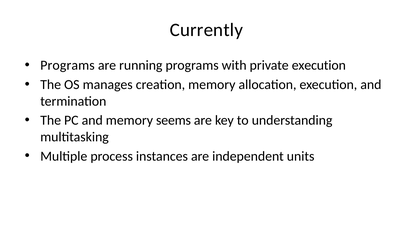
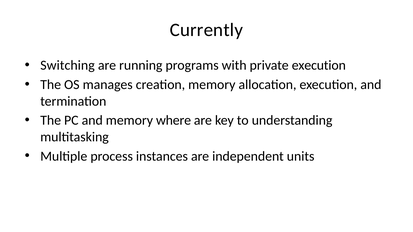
Programs at (68, 66): Programs -> Switching
seems: seems -> where
